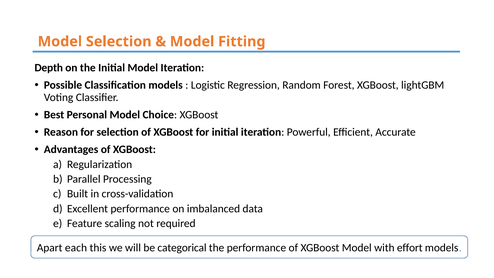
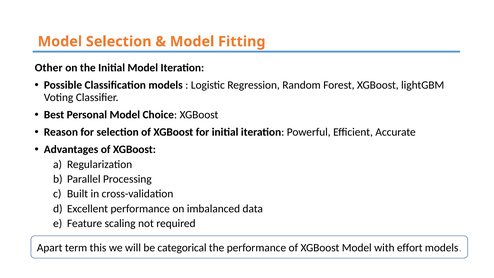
Depth: Depth -> Other
each: each -> term
